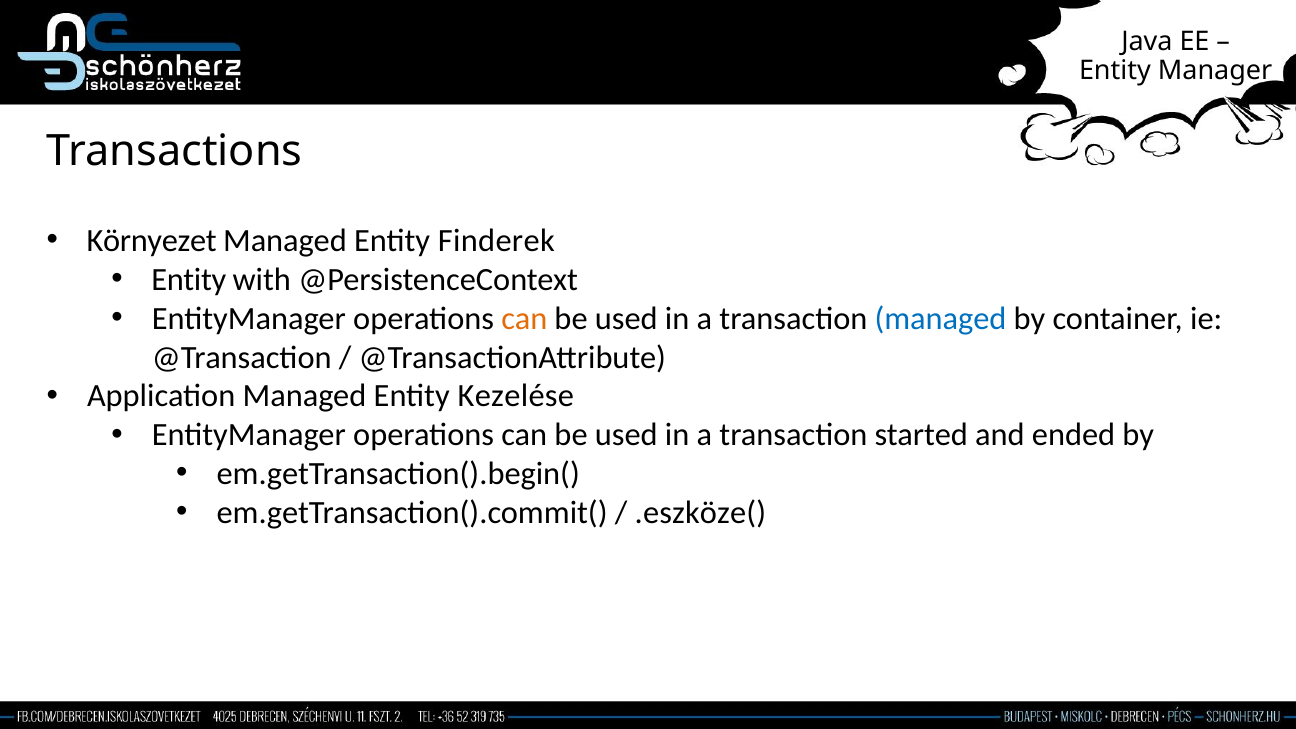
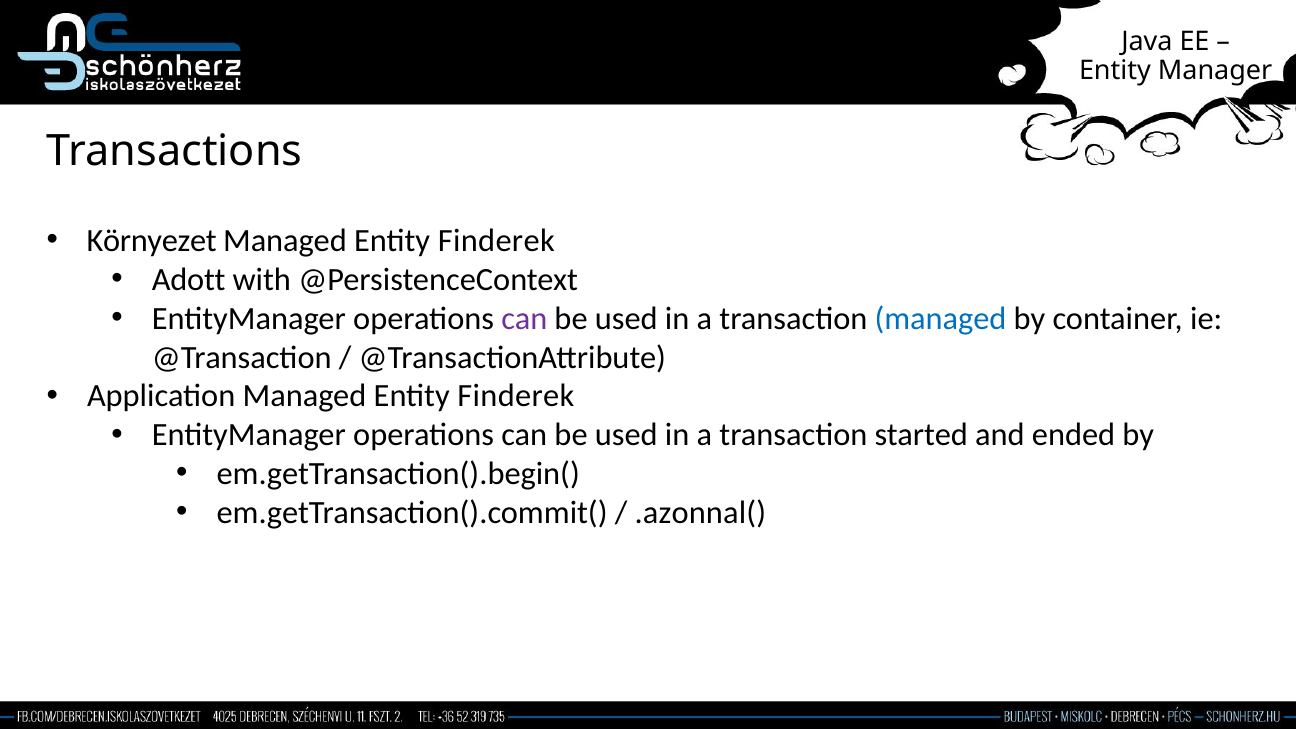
Entity at (189, 280): Entity -> Adott
can at (524, 319) colour: orange -> purple
Application Managed Entity Kezelése: Kezelése -> Finderek
.eszköze(: .eszköze( -> .azonnal(
